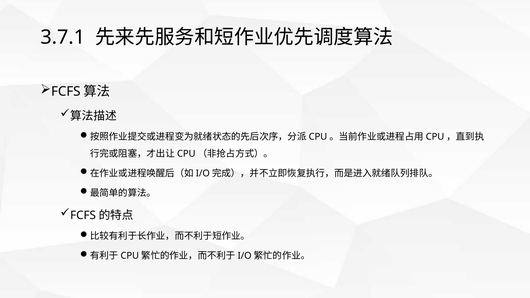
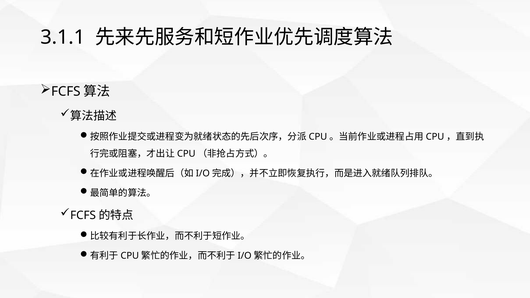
3.7.1: 3.7.1 -> 3.1.1
